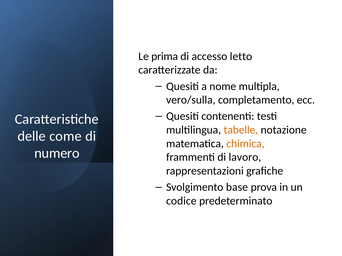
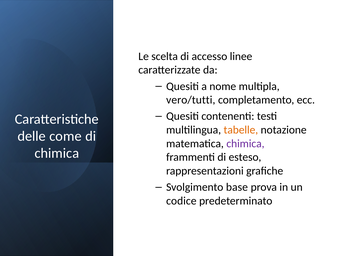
prima: prima -> scelta
letto: letto -> linee
vero/sulla: vero/sulla -> vero/tutti
chimica at (245, 144) colour: orange -> purple
numero at (57, 154): numero -> chimica
lavoro: lavoro -> esteso
